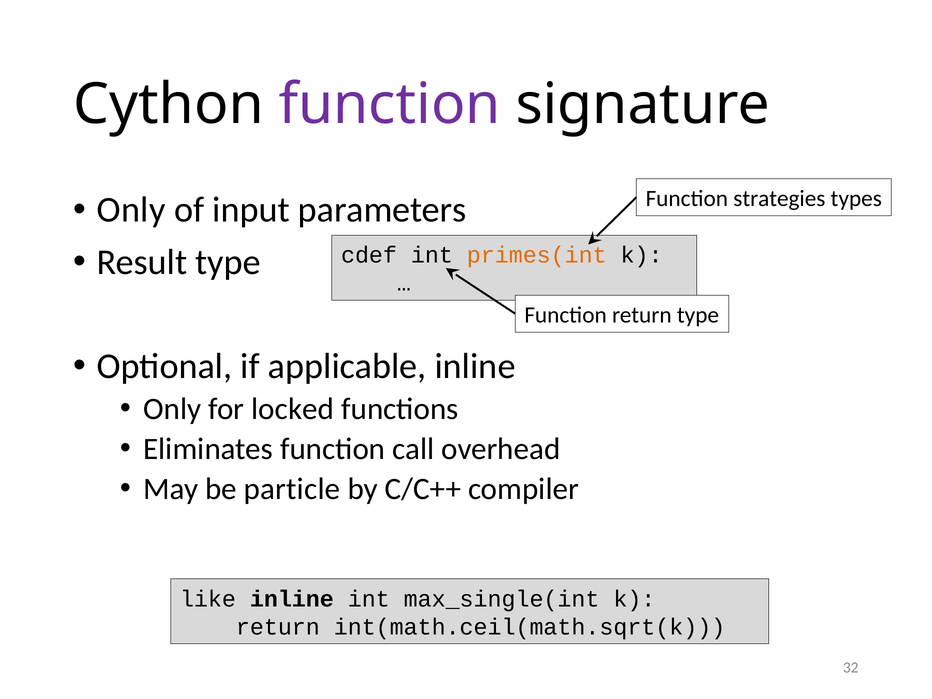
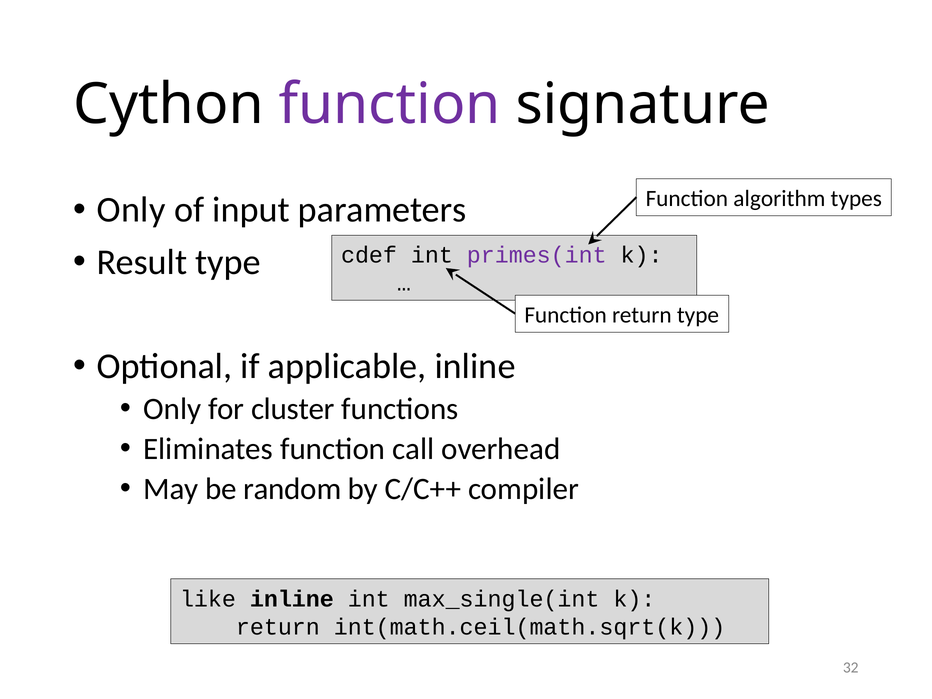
strategies: strategies -> algorithm
primes(int colour: orange -> purple
locked: locked -> cluster
particle: particle -> random
